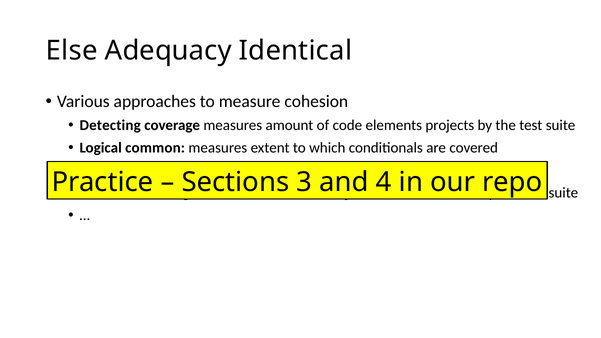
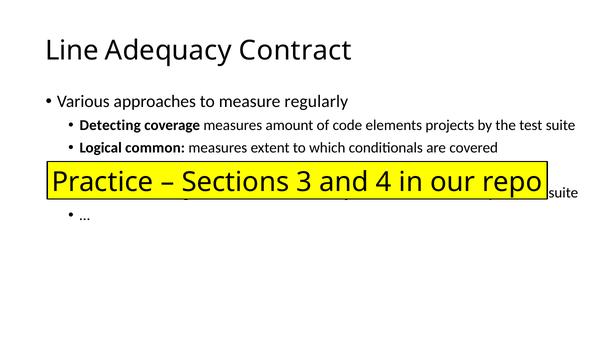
Else: Else -> Line
Identical: Identical -> Contract
cohesion: cohesion -> regularly
